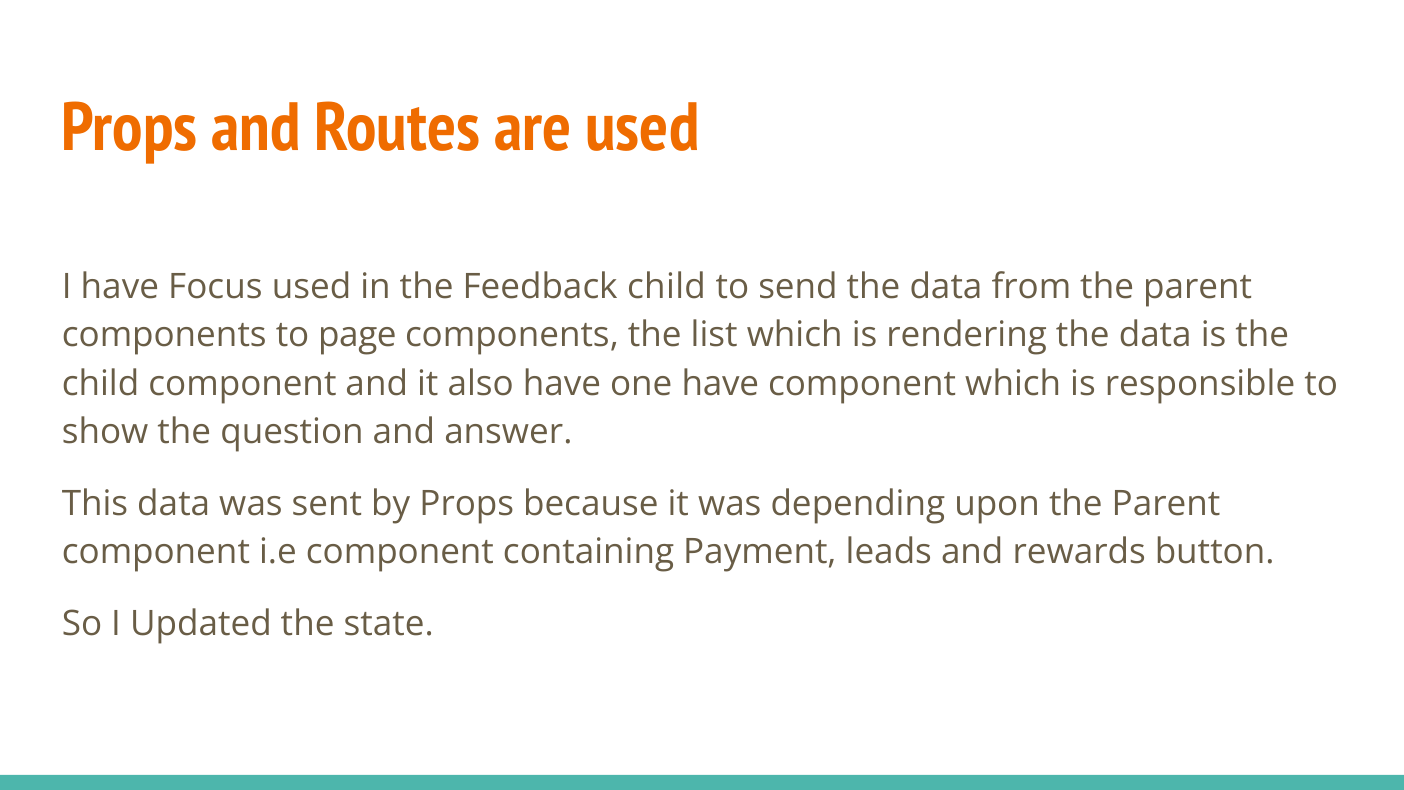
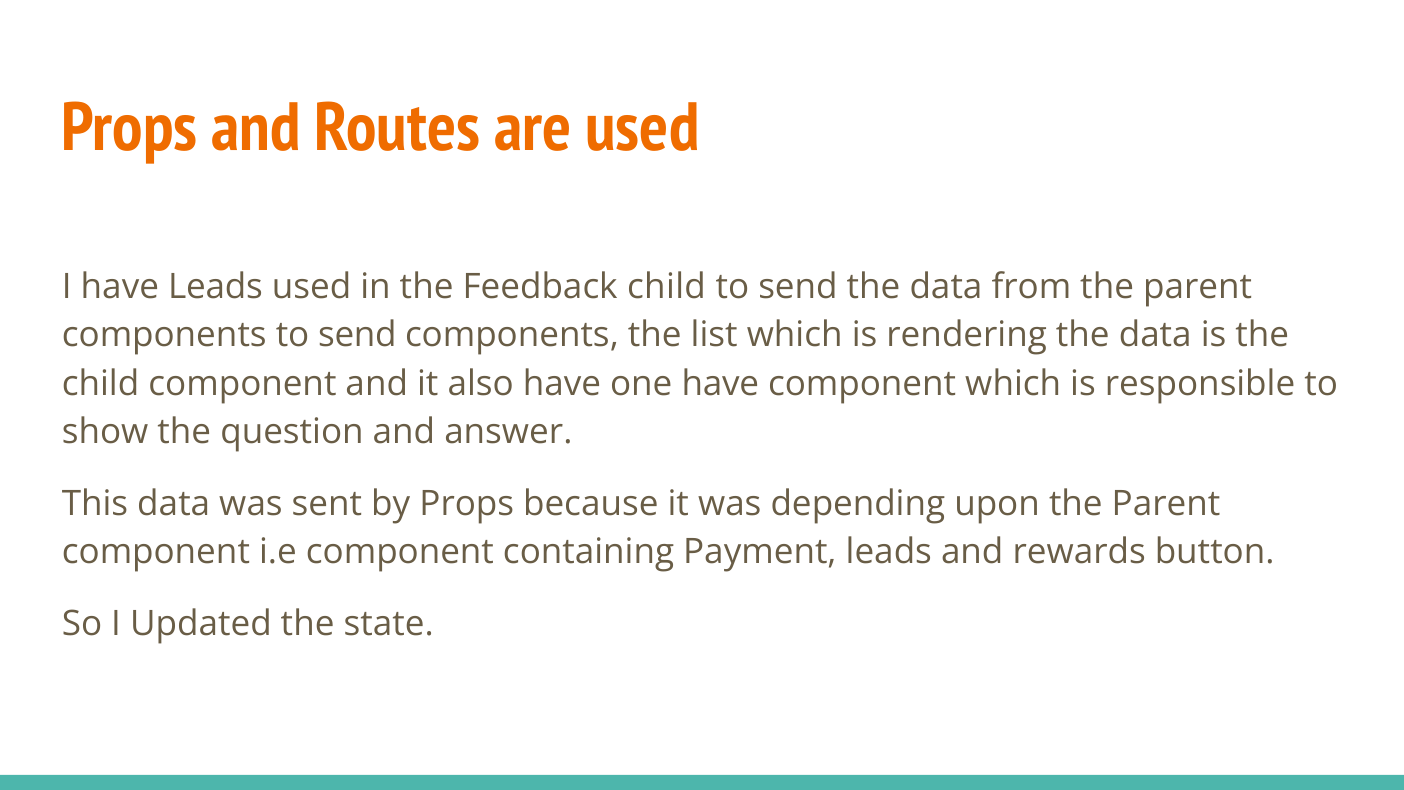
have Focus: Focus -> Leads
components to page: page -> send
